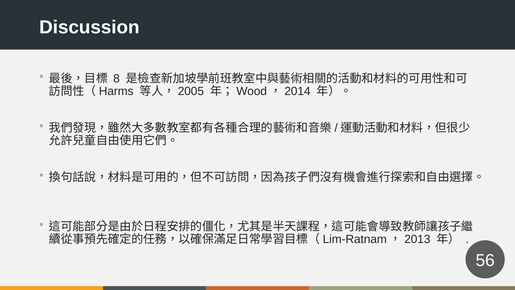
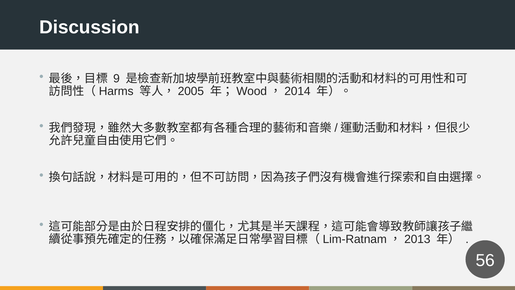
8: 8 -> 9
